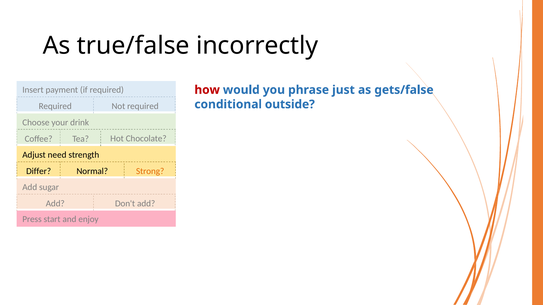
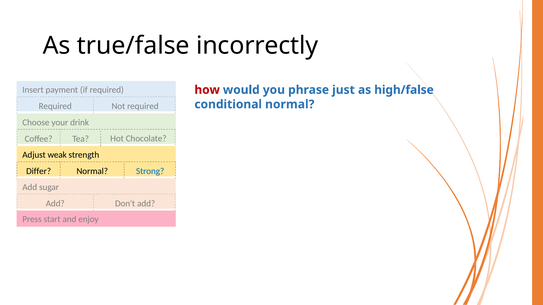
gets/false: gets/false -> high/false
conditional outside: outside -> normal
need: need -> weak
Strong colour: orange -> blue
